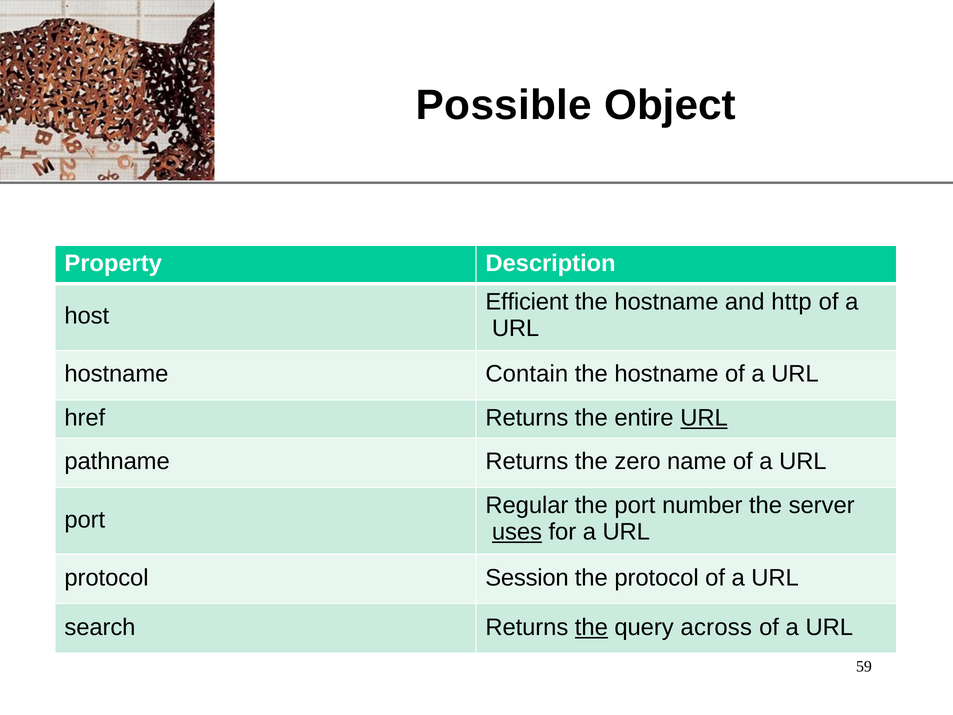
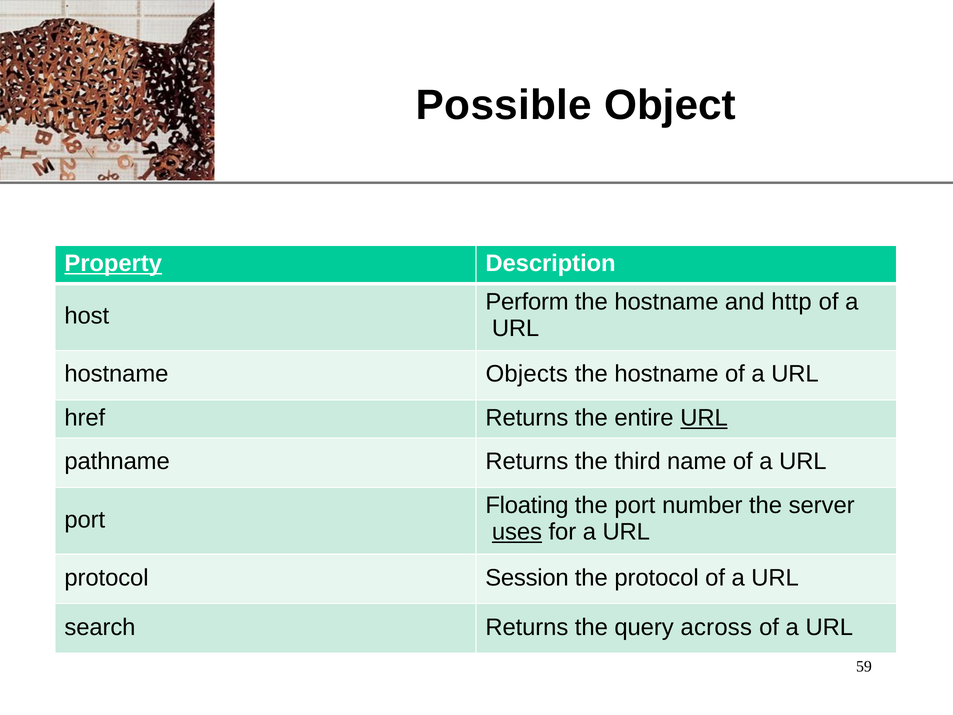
Property underline: none -> present
Efficient: Efficient -> Perform
Contain: Contain -> Objects
zero: zero -> third
Regular: Regular -> Floating
the at (591, 627) underline: present -> none
